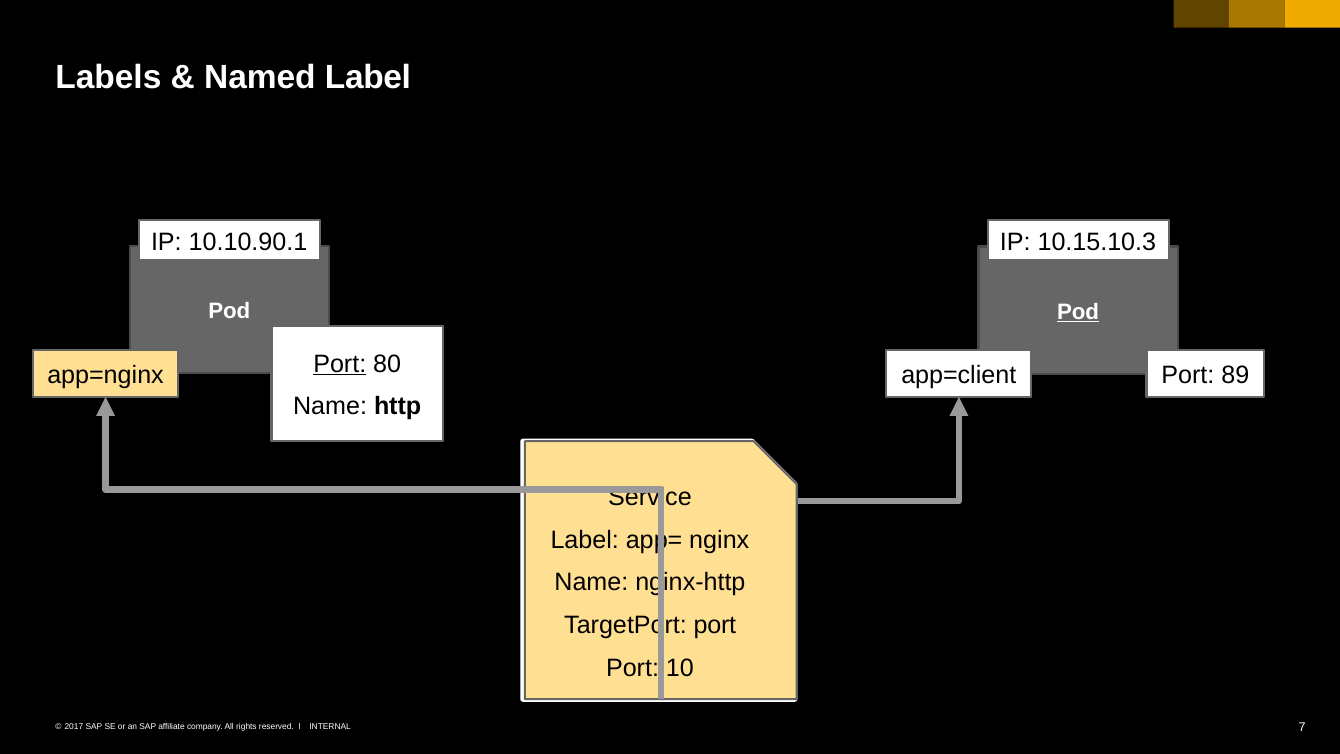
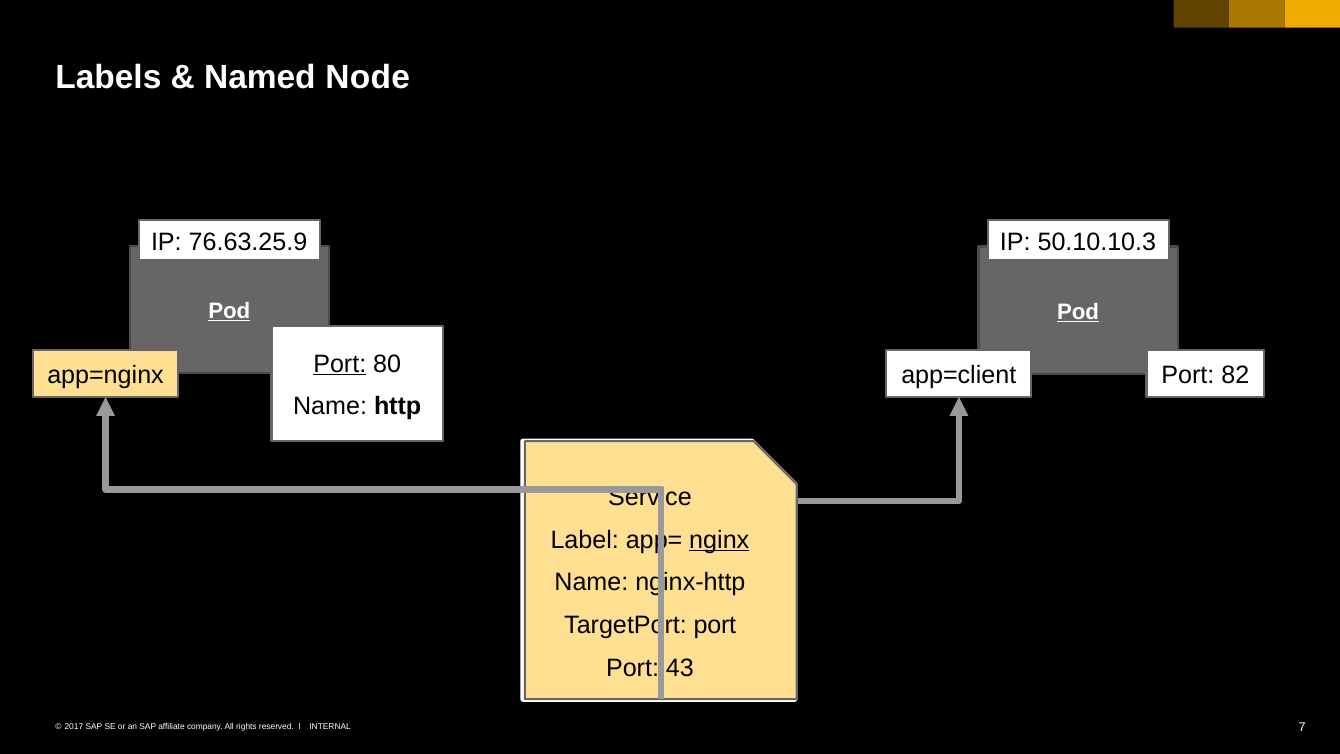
Named Label: Label -> Node
10.10.90.1: 10.10.90.1 -> 76.63.25.9
10.15.10.3: 10.15.10.3 -> 50.10.10.3
Pod at (229, 311) underline: none -> present
89: 89 -> 82
nginx underline: none -> present
10: 10 -> 43
